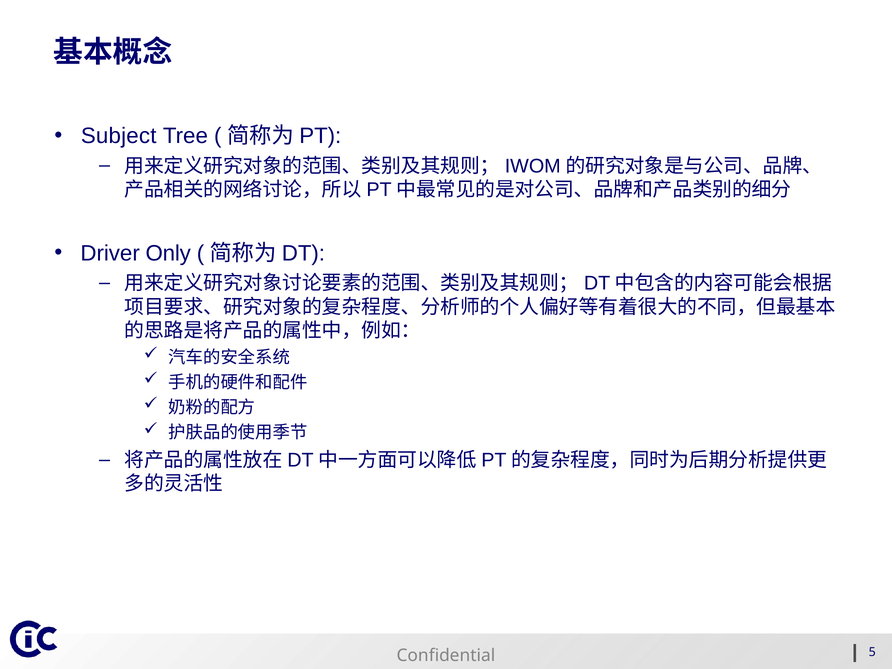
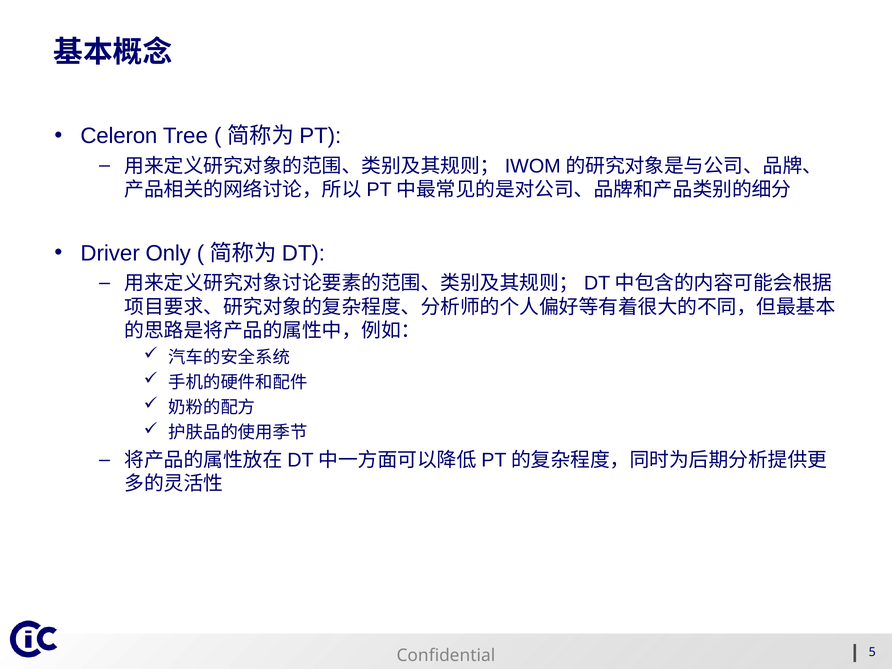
Subject: Subject -> Celeron
